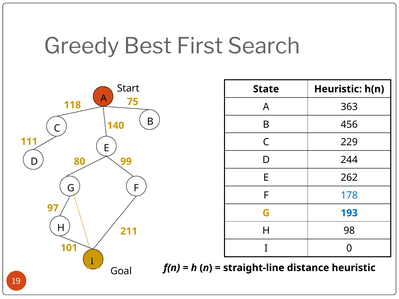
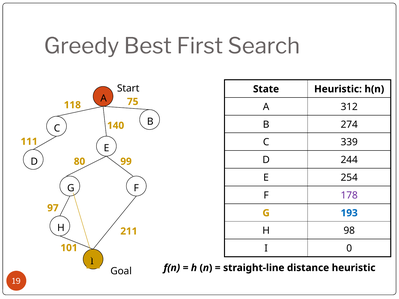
363: 363 -> 312
456: 456 -> 274
229: 229 -> 339
262: 262 -> 254
178 colour: blue -> purple
